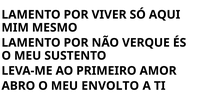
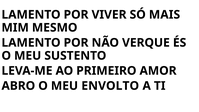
AQUI: AQUI -> MAIS
